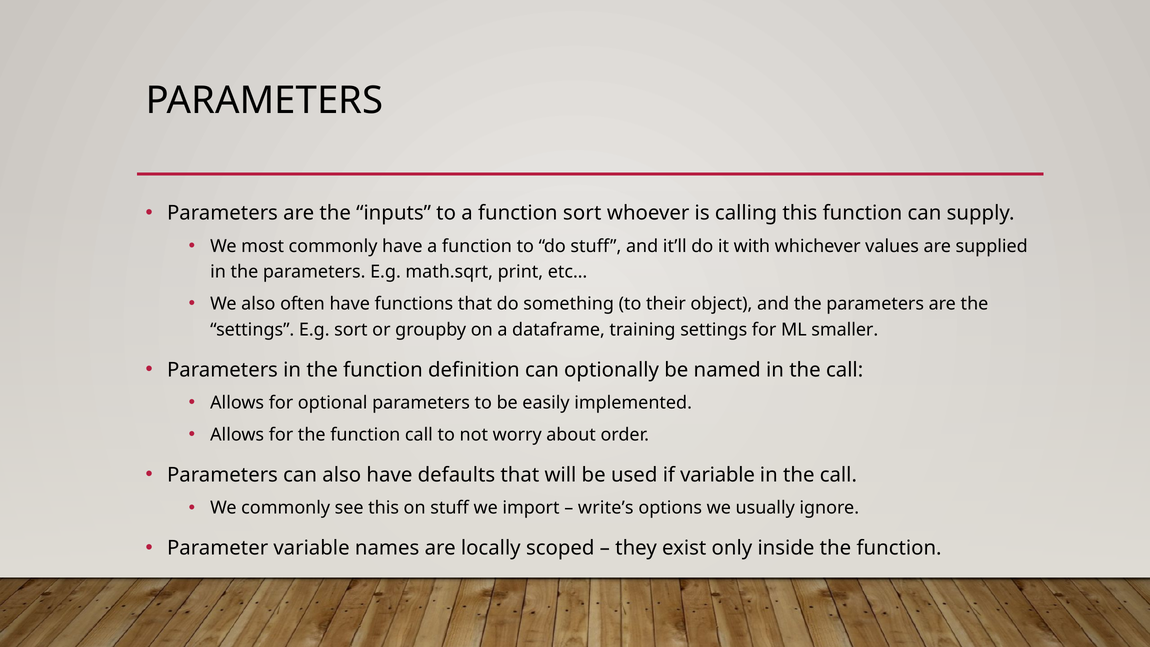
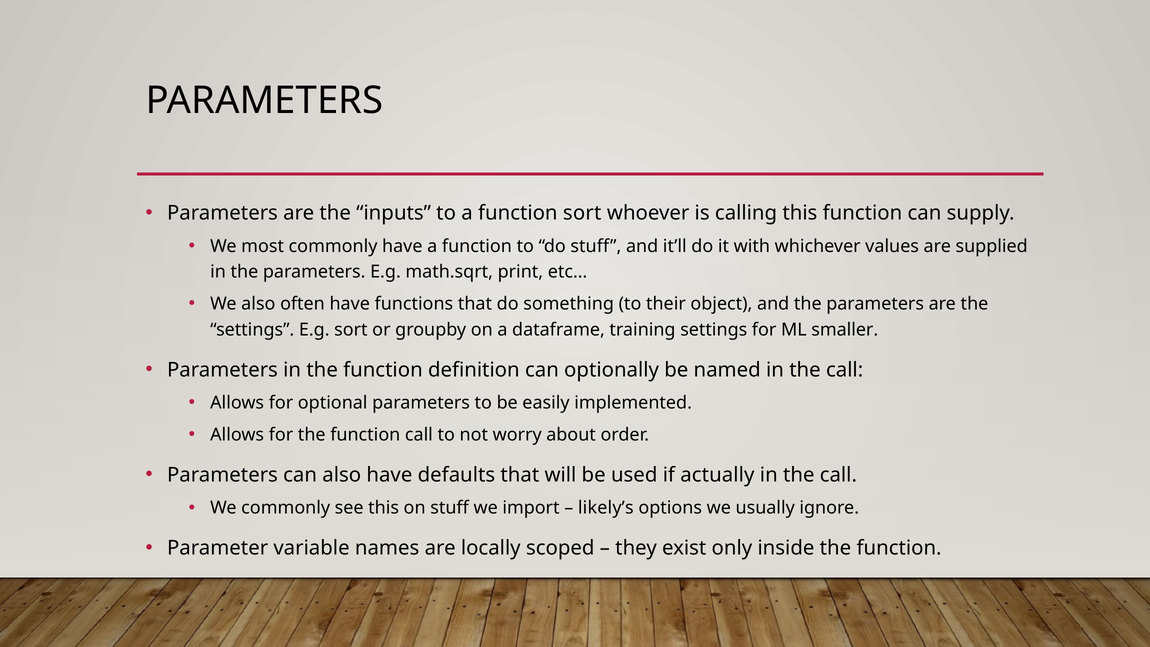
if variable: variable -> actually
write’s: write’s -> likely’s
